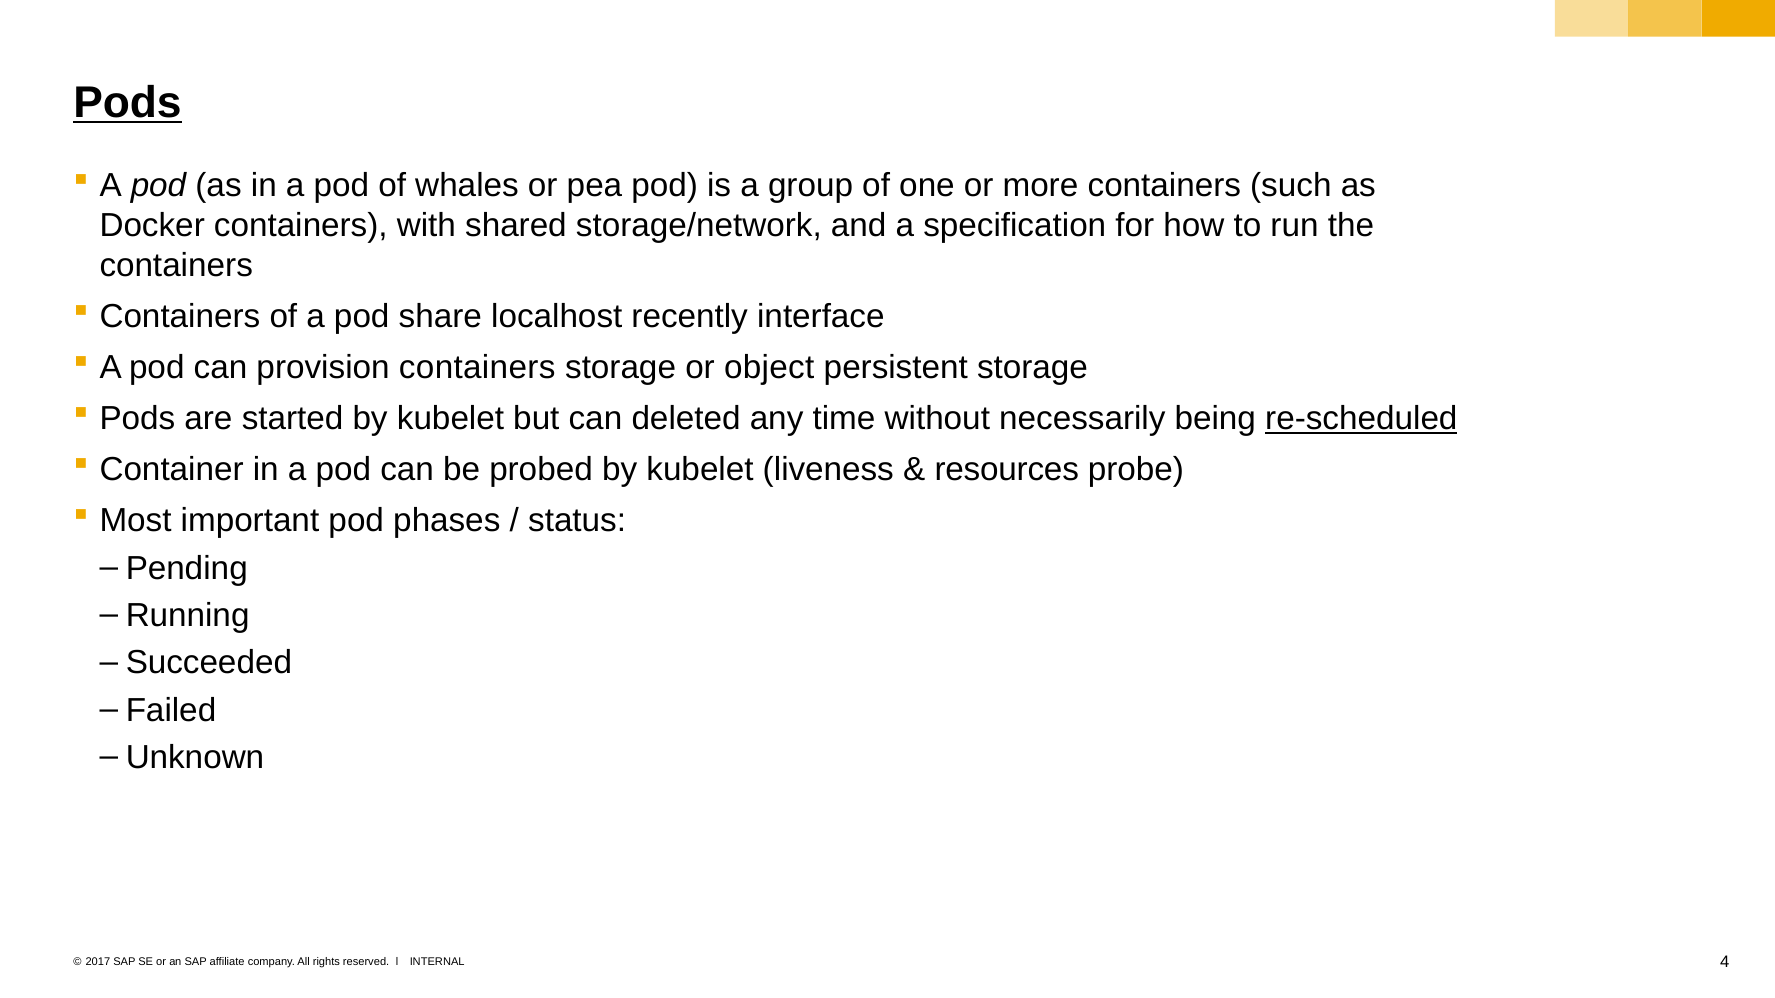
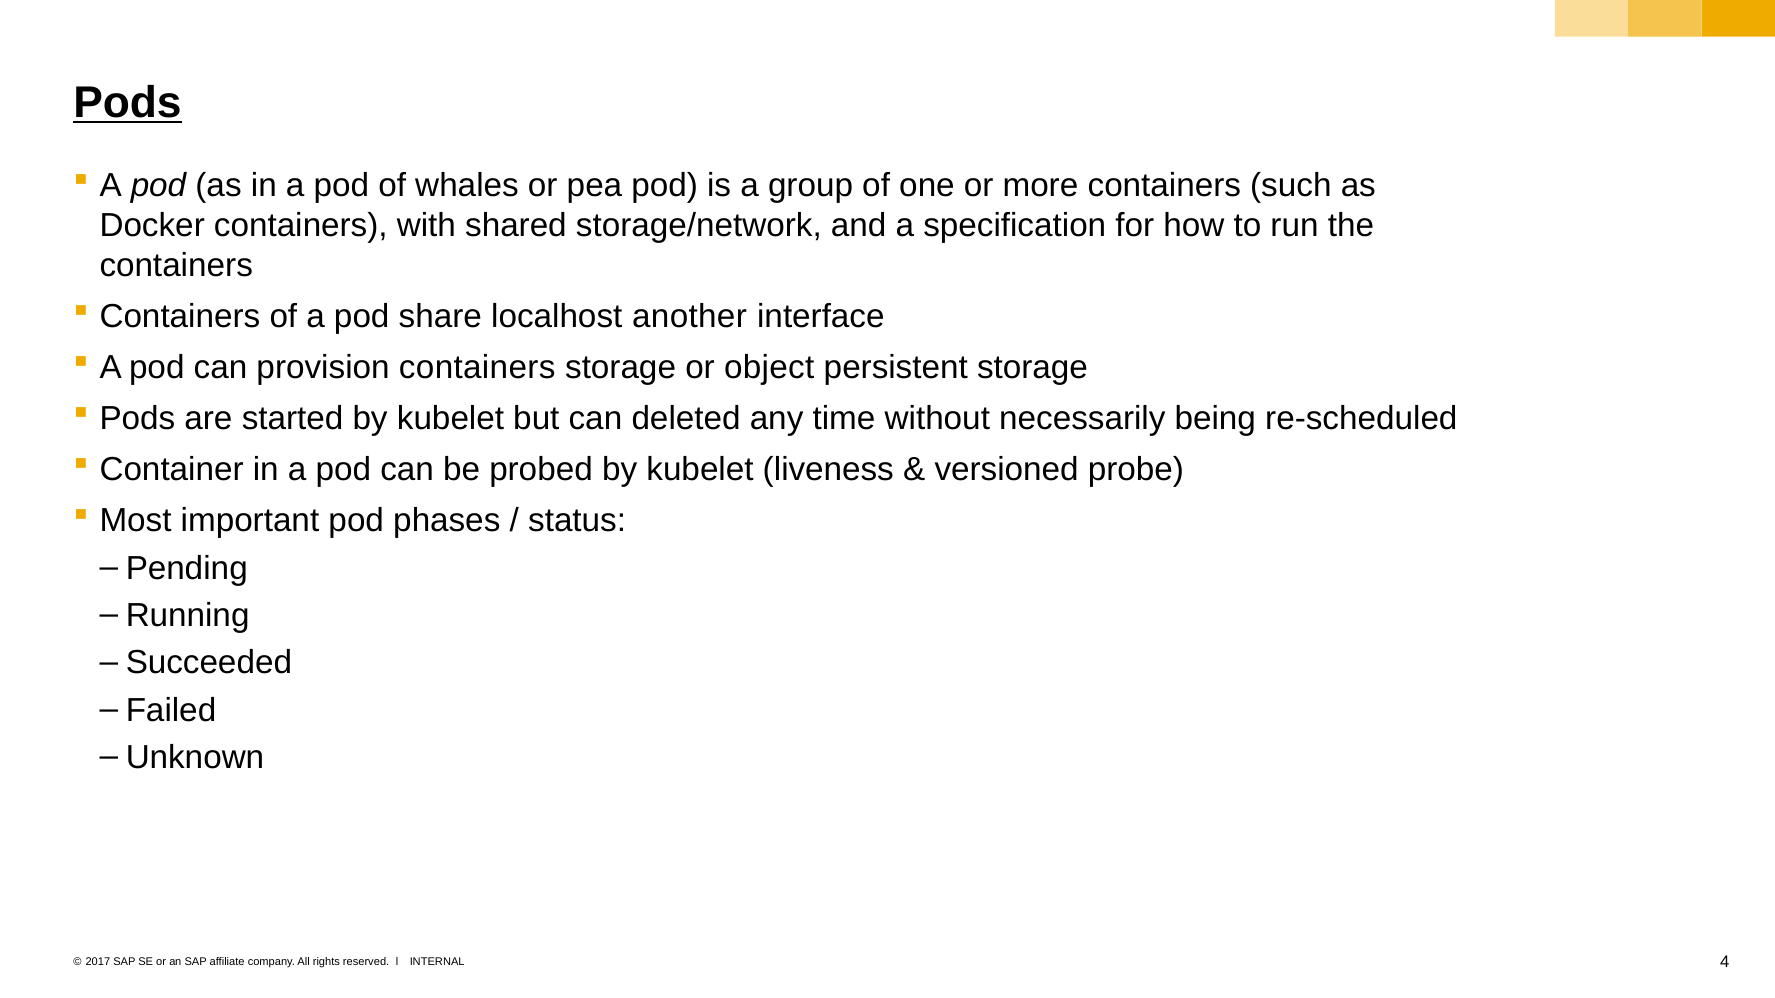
recently: recently -> another
re-scheduled underline: present -> none
resources: resources -> versioned
